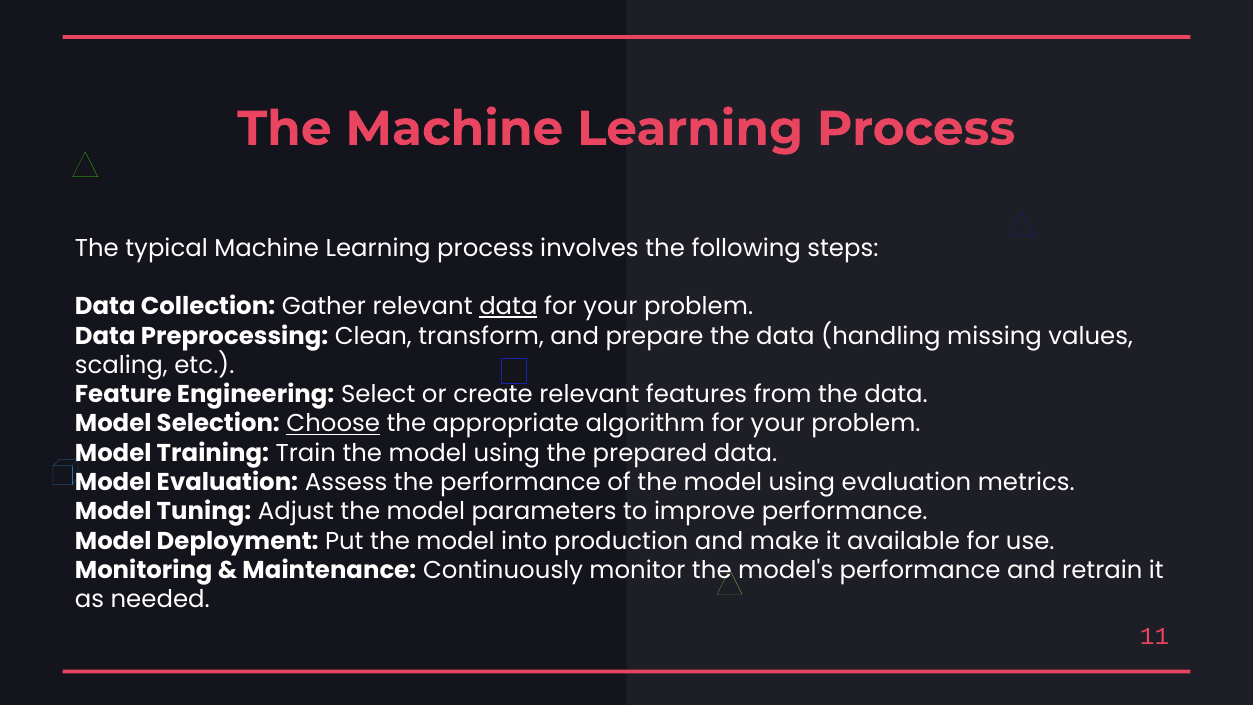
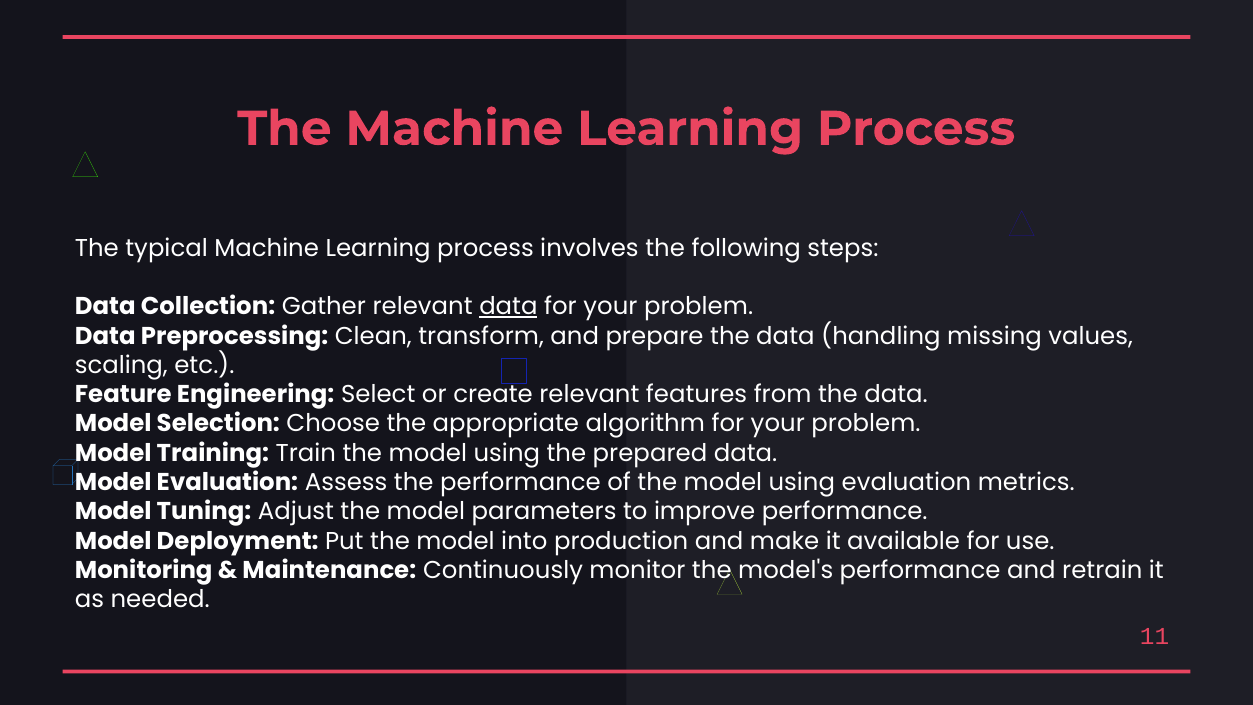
Choose underline: present -> none
